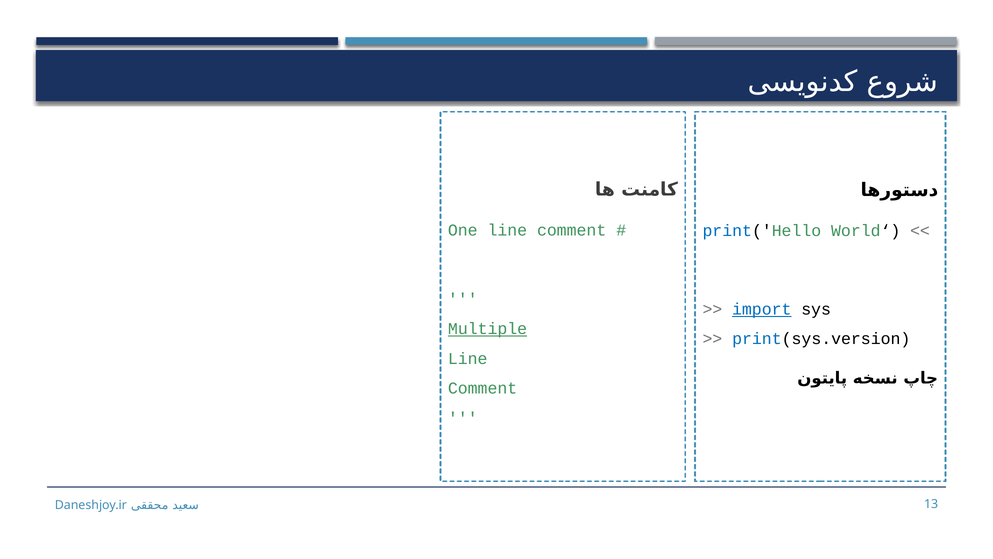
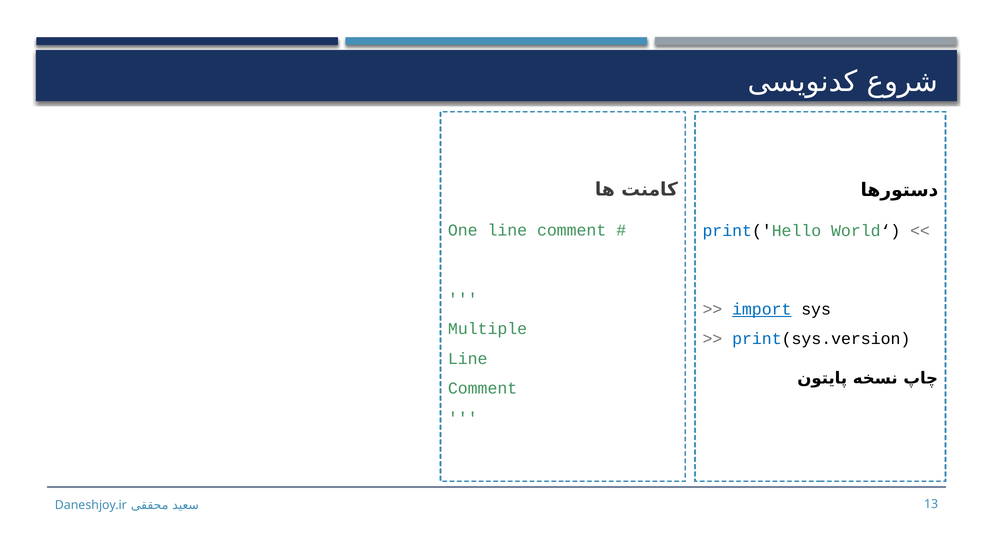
Multiple underline: present -> none
